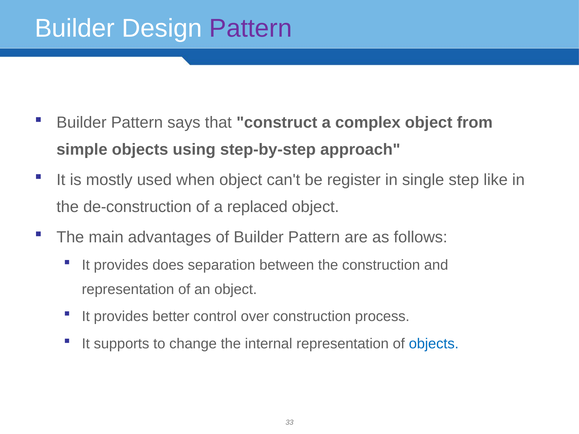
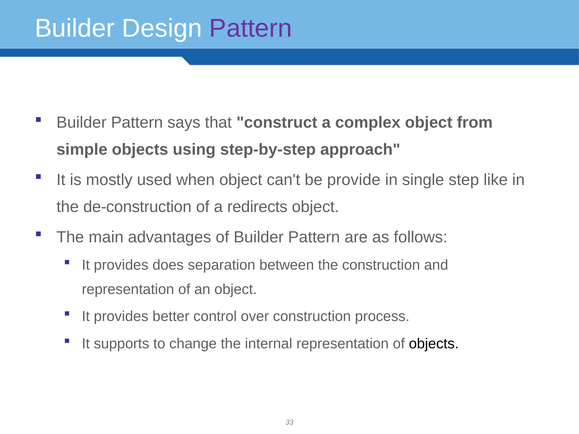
register: register -> provide
replaced: replaced -> redirects
objects at (434, 344) colour: blue -> black
